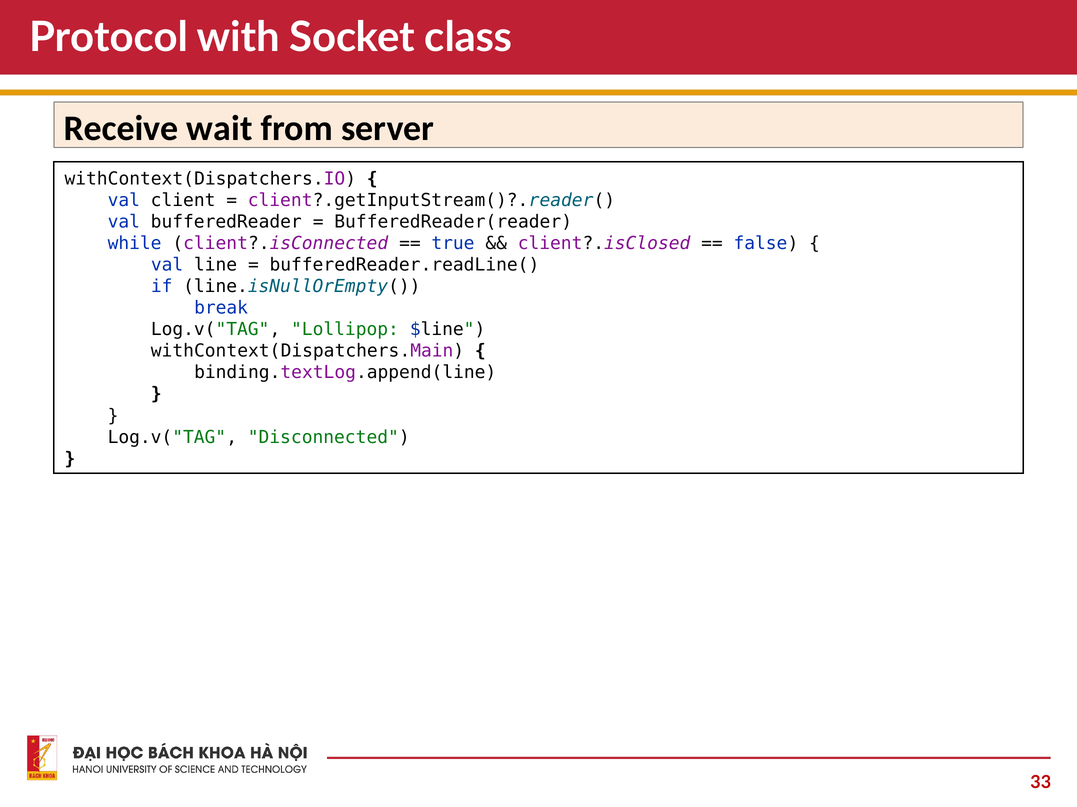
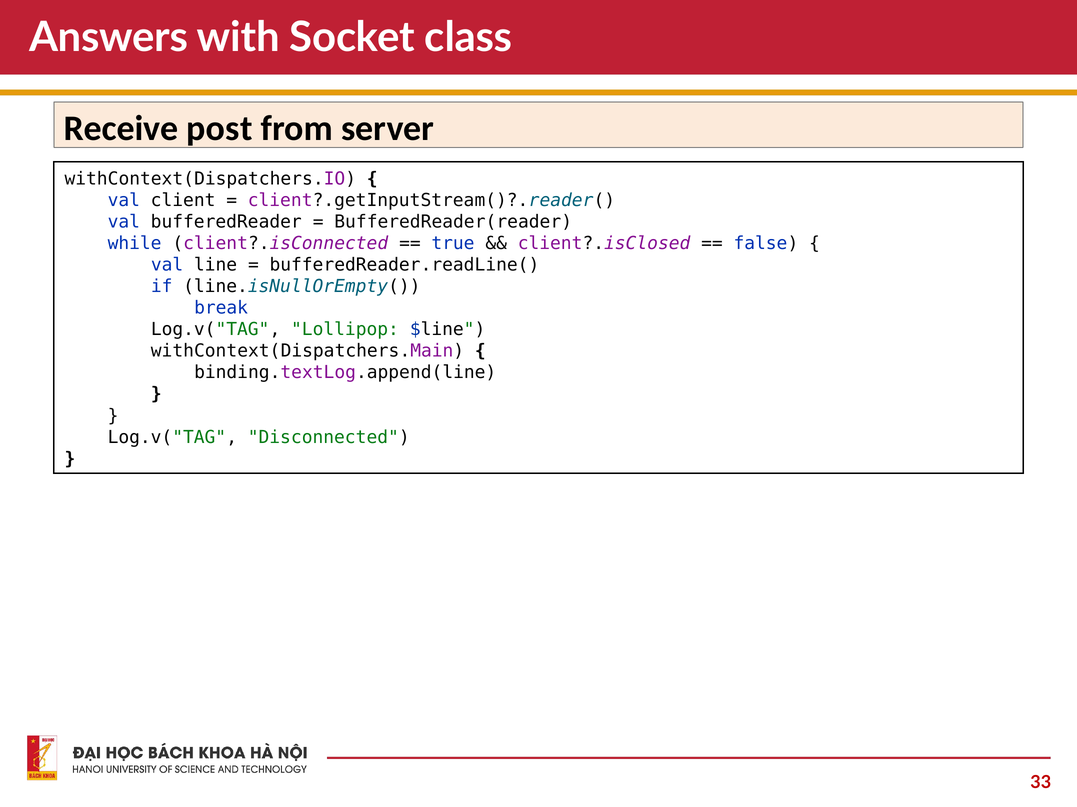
Protocol: Protocol -> Answers
wait: wait -> post
